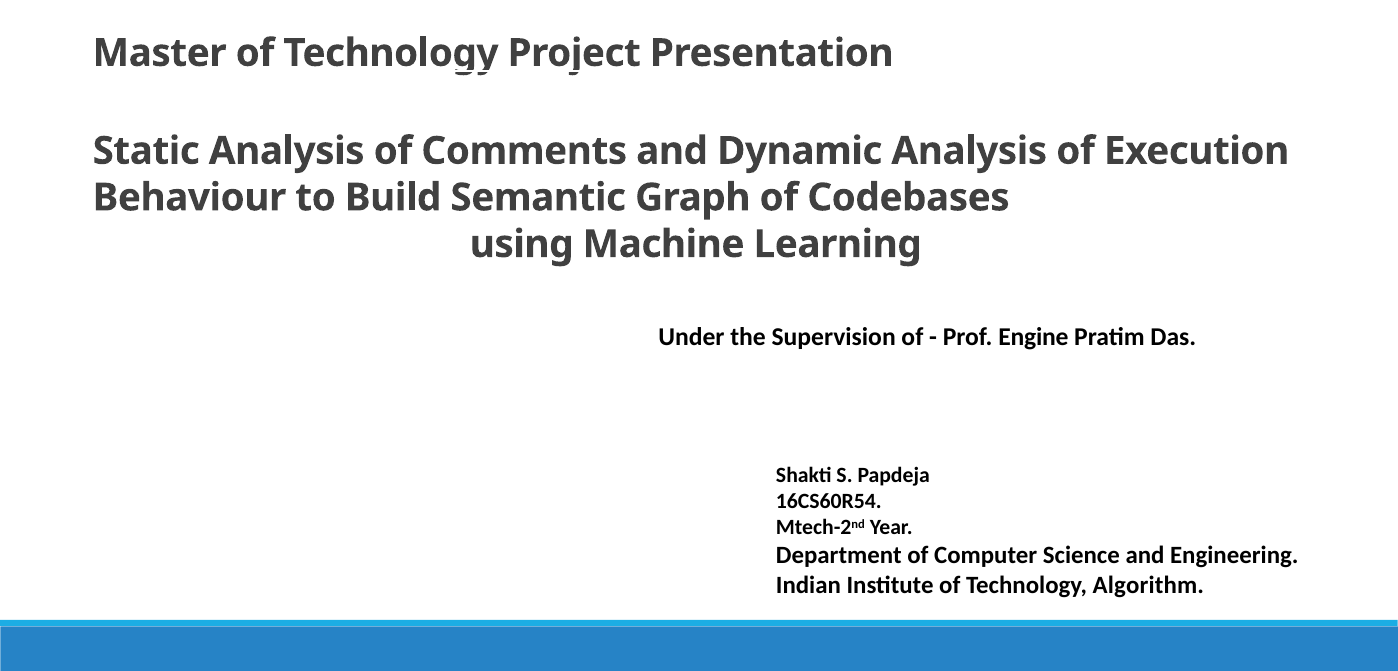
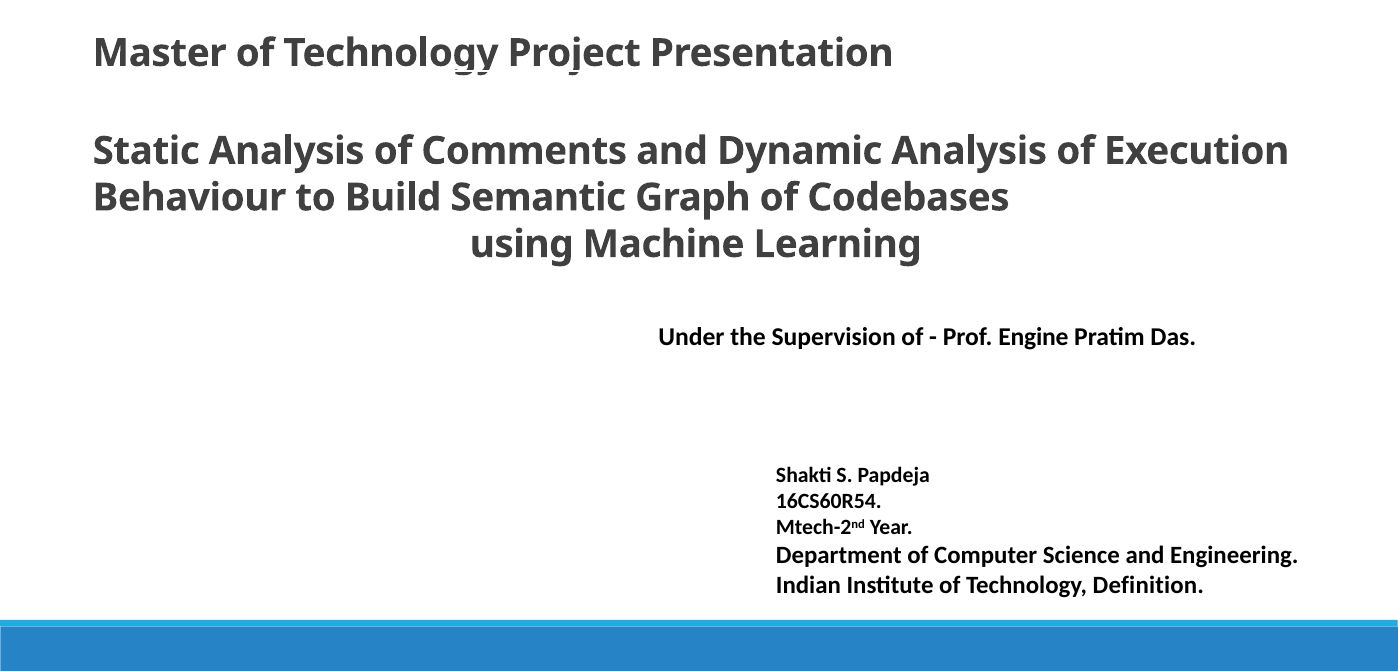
Algorithm: Algorithm -> Definition
